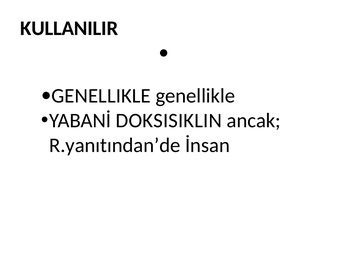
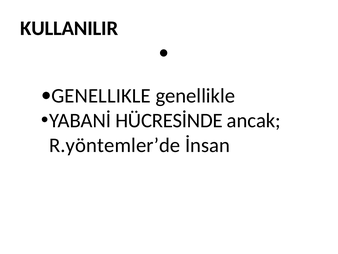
DOKSISIKLIN: DOKSISIKLIN -> HÜCRESİNDE
R.yanıtından’de: R.yanıtından’de -> R.yöntemler’de
